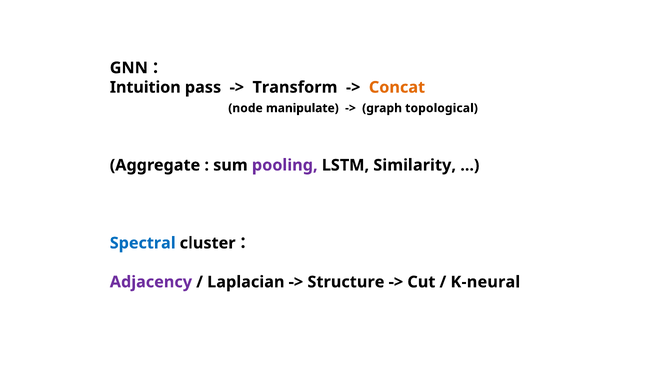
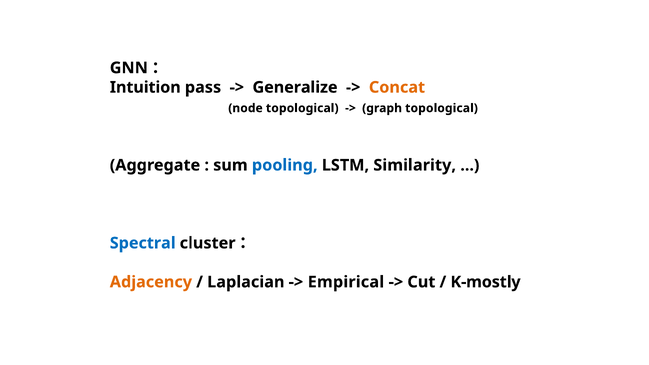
Transform: Transform -> Generalize
node manipulate: manipulate -> topological
pooling colour: purple -> blue
Adjacency colour: purple -> orange
Structure: Structure -> Empirical
K-neural: K-neural -> K-mostly
